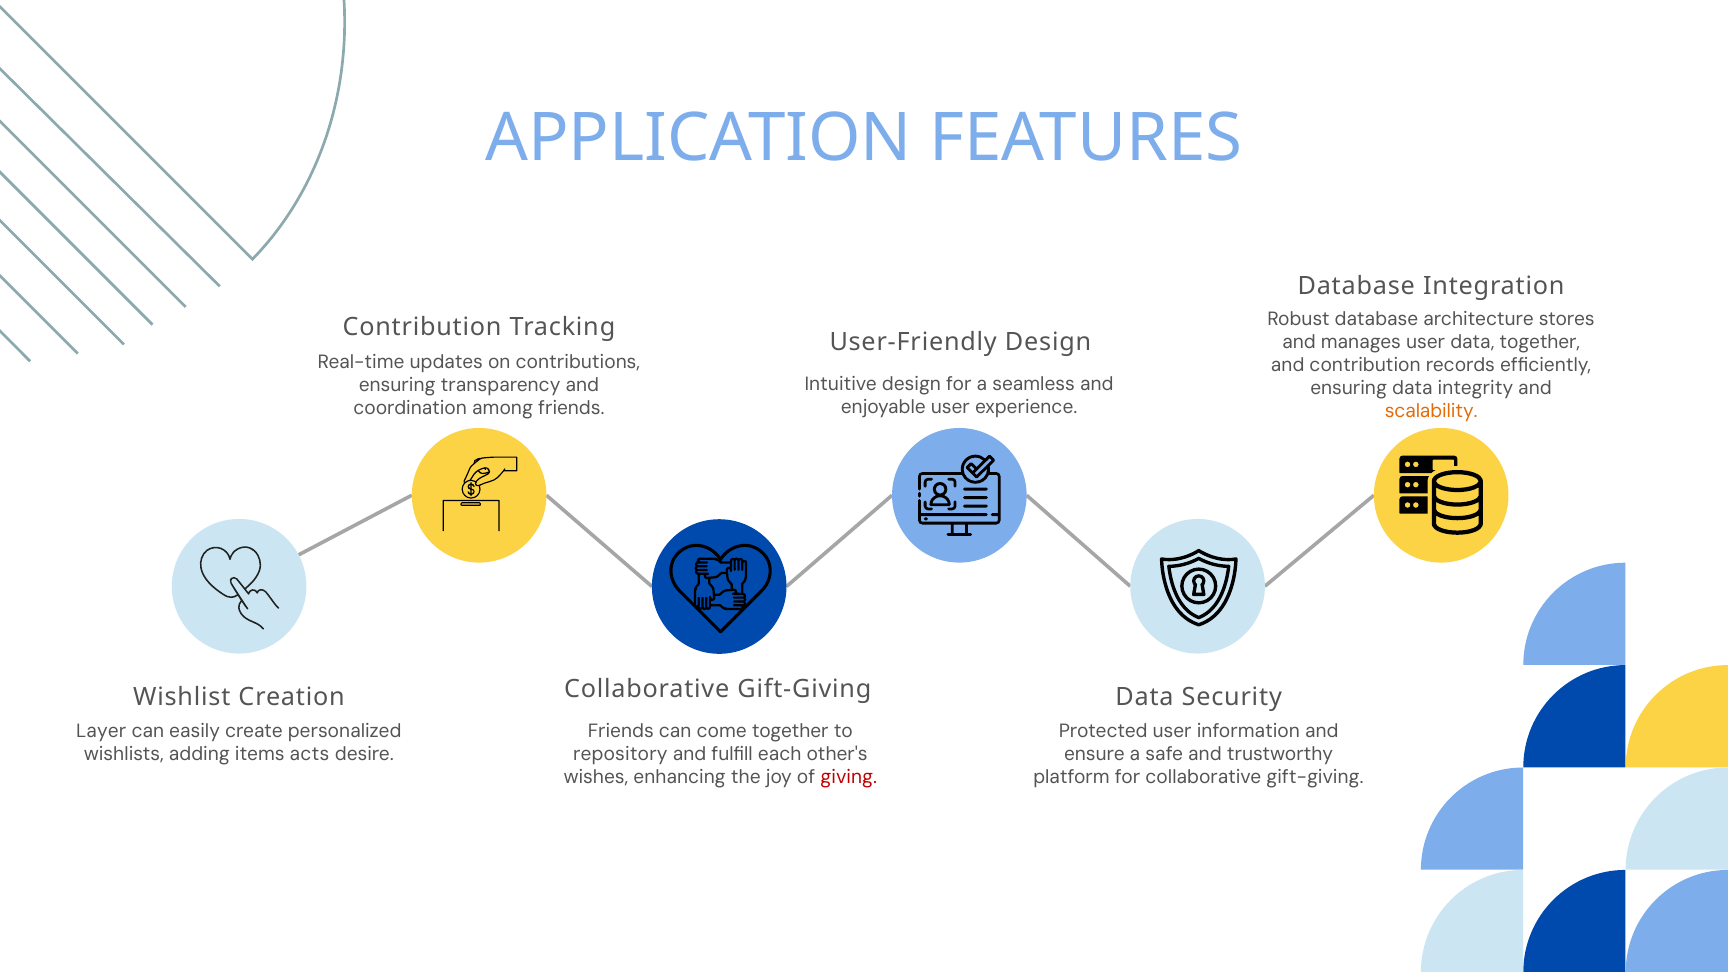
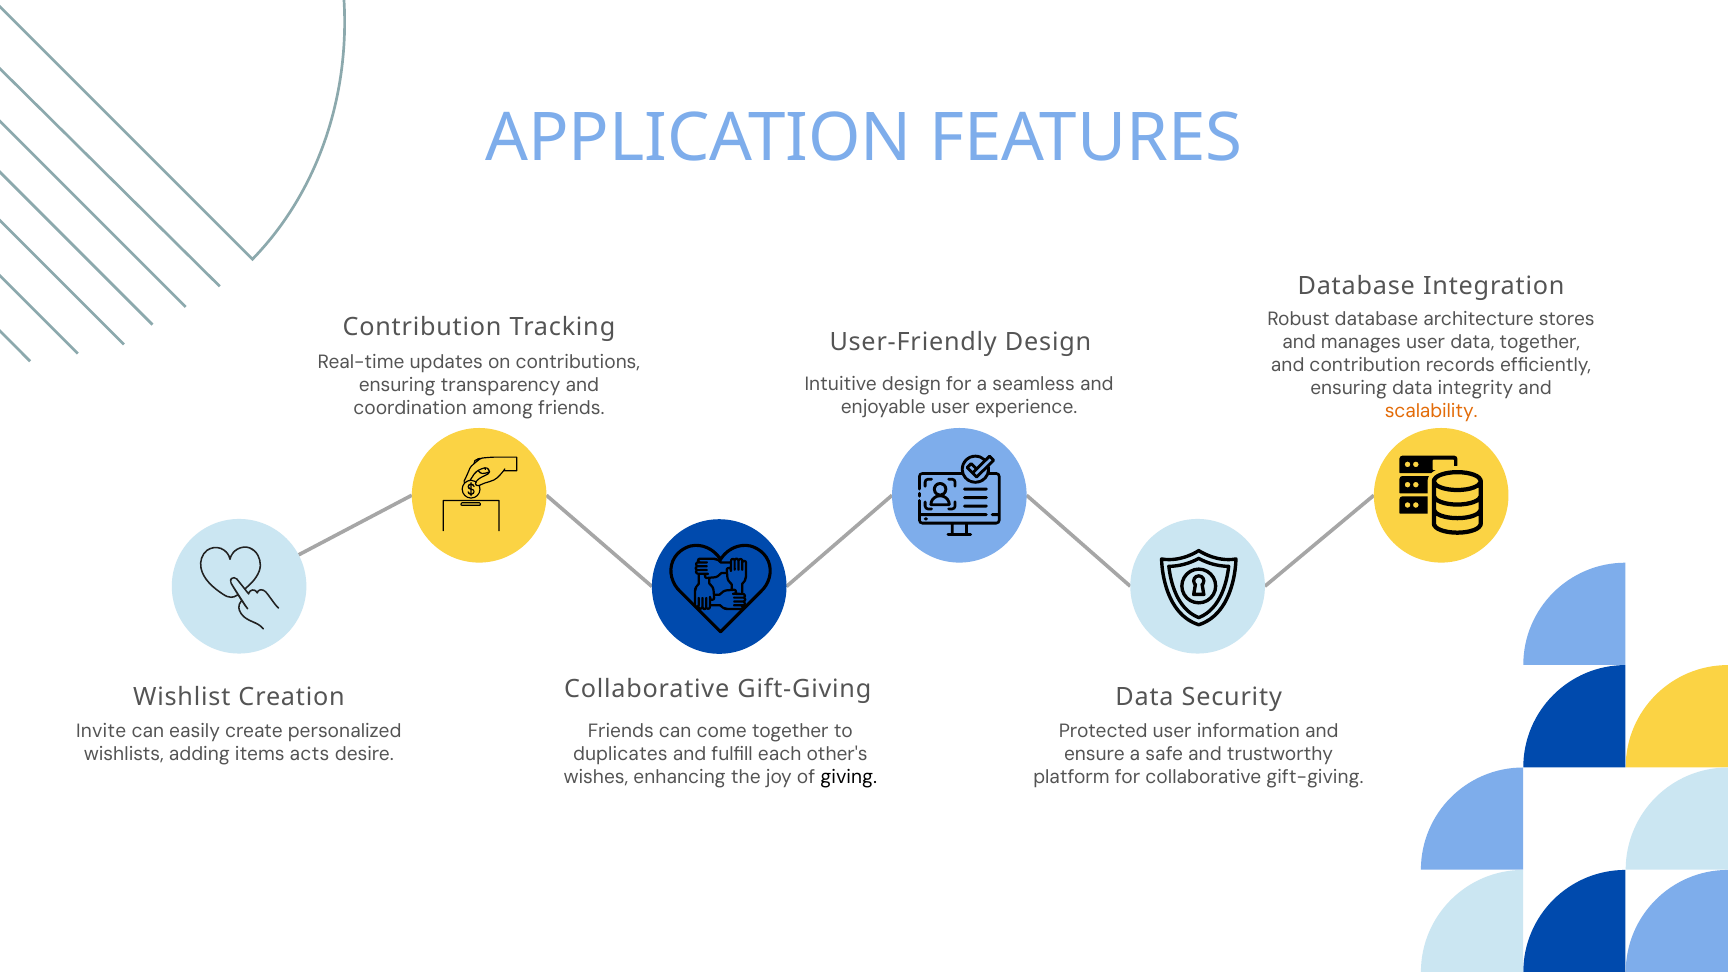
Layer: Layer -> Invite
repository: repository -> duplicates
giving colour: red -> black
